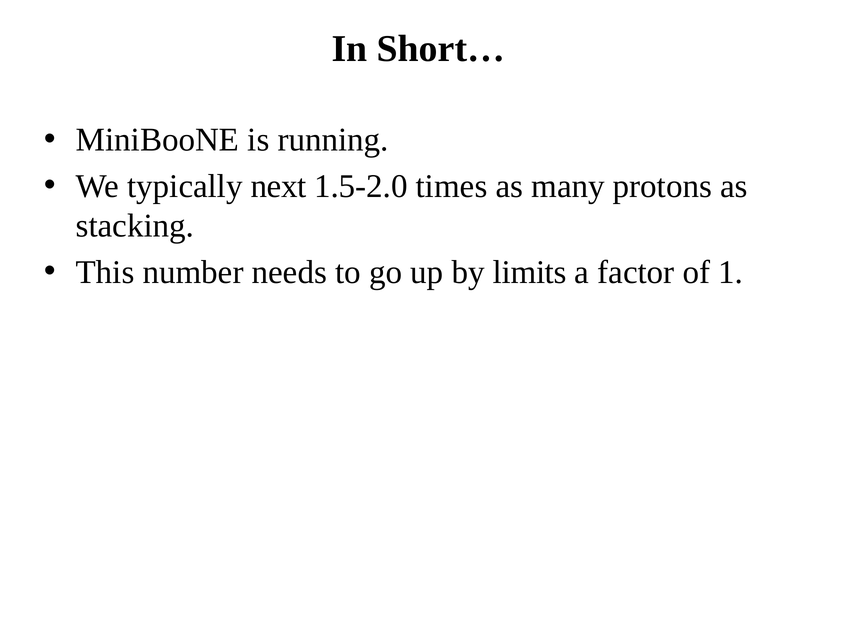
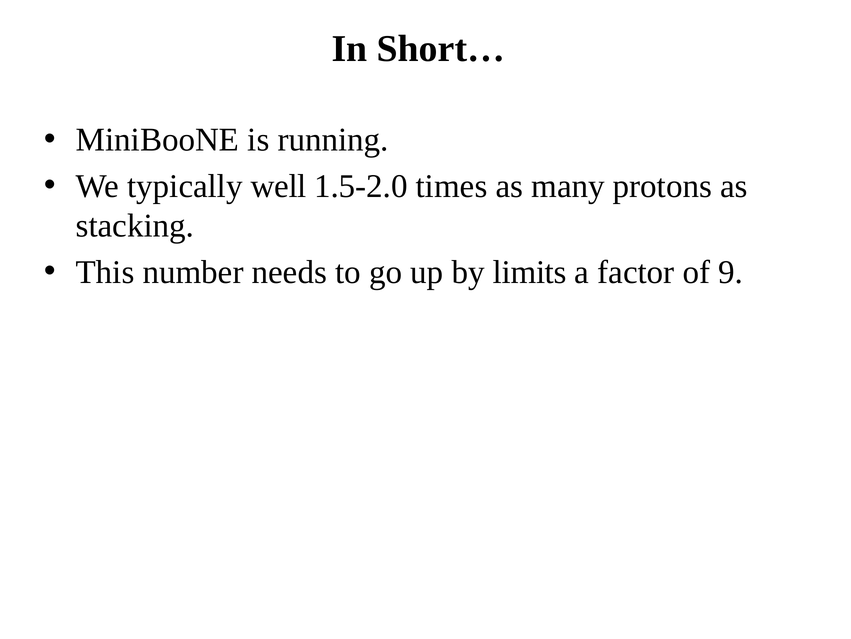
next: next -> well
1: 1 -> 9
